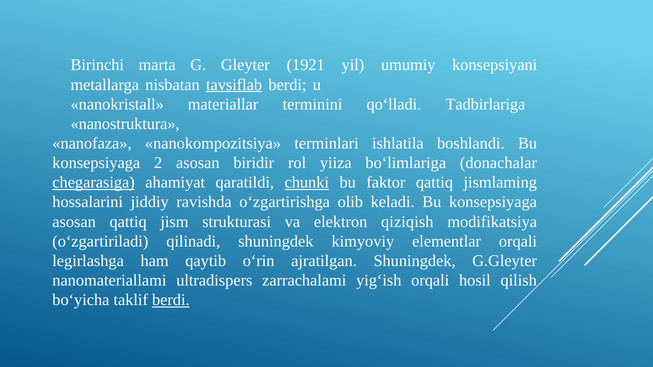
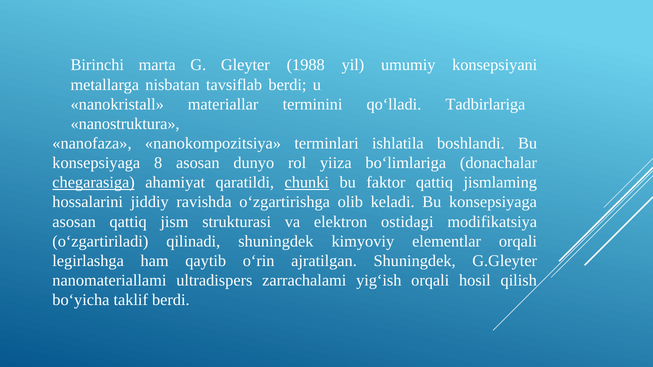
1921: 1921 -> 1988
tavsiflab underline: present -> none
2: 2 -> 8
biridir: biridir -> dunyo
qiziqish: qiziqish -> ostidagi
berdi at (171, 300) underline: present -> none
